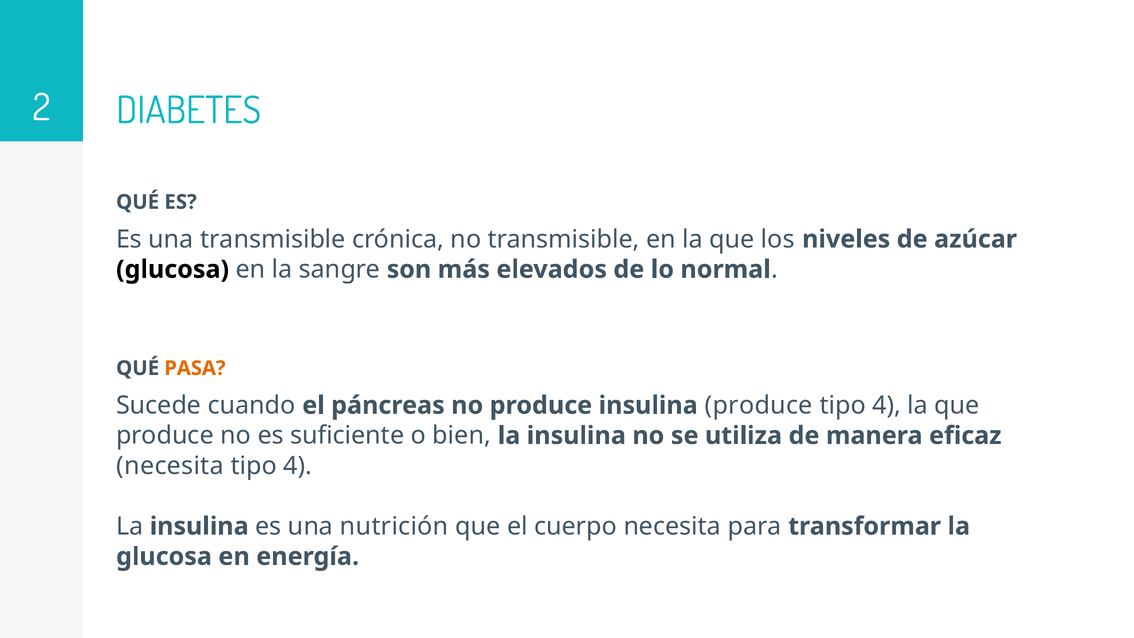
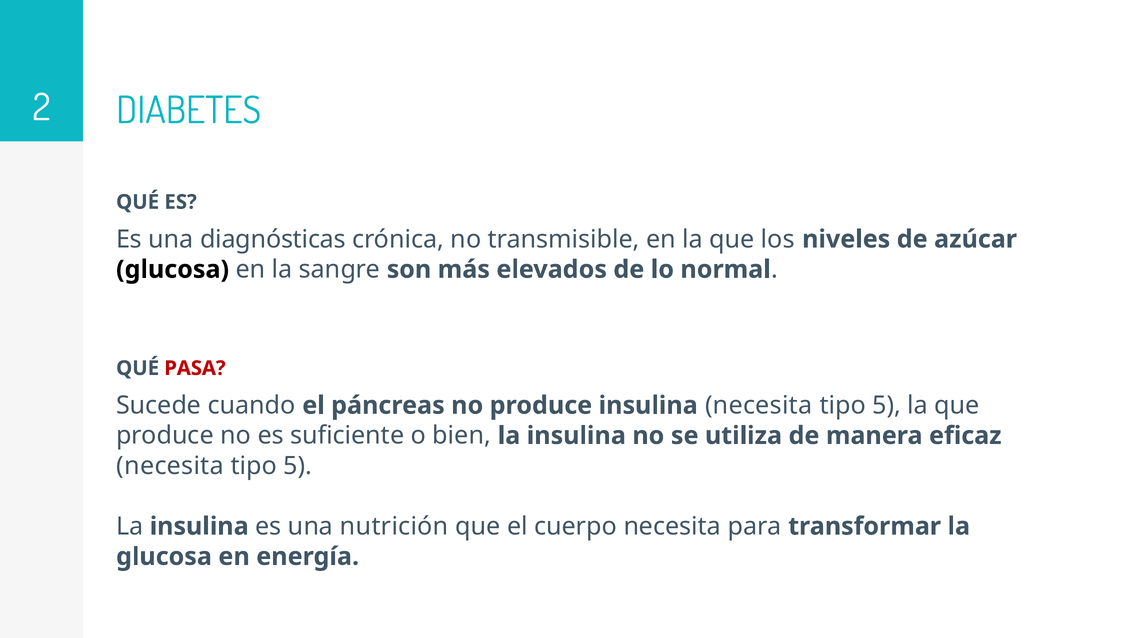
una transmisible: transmisible -> diagnósticas
PASA colour: orange -> red
insulina produce: produce -> necesita
4 at (887, 405): 4 -> 5
4 at (298, 466): 4 -> 5
